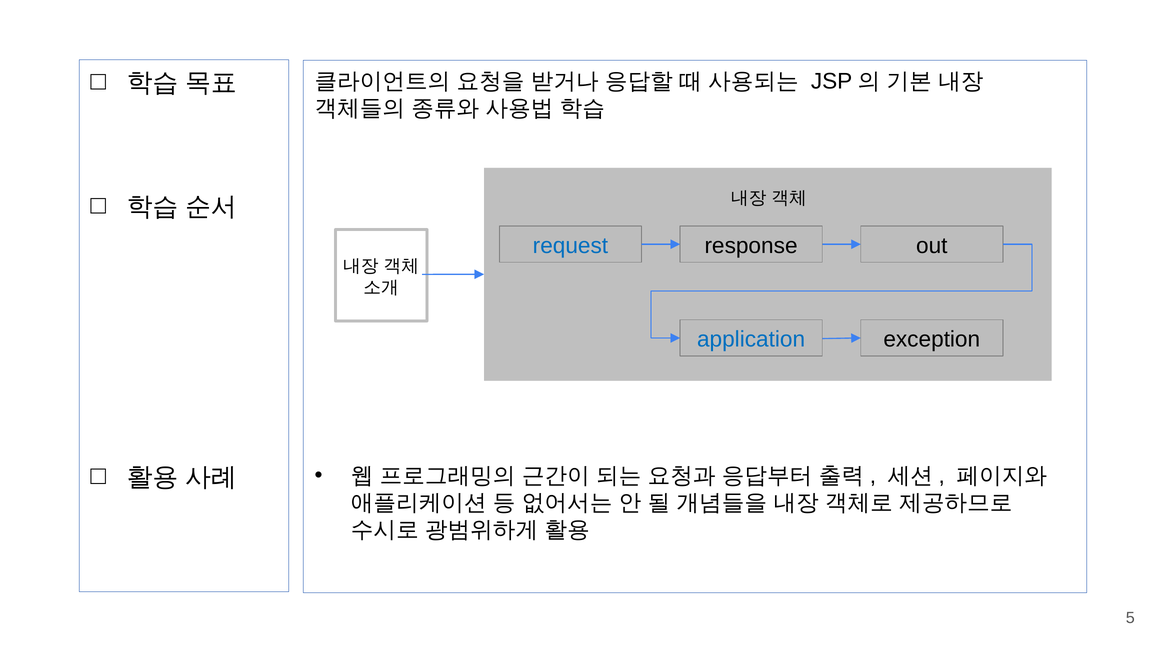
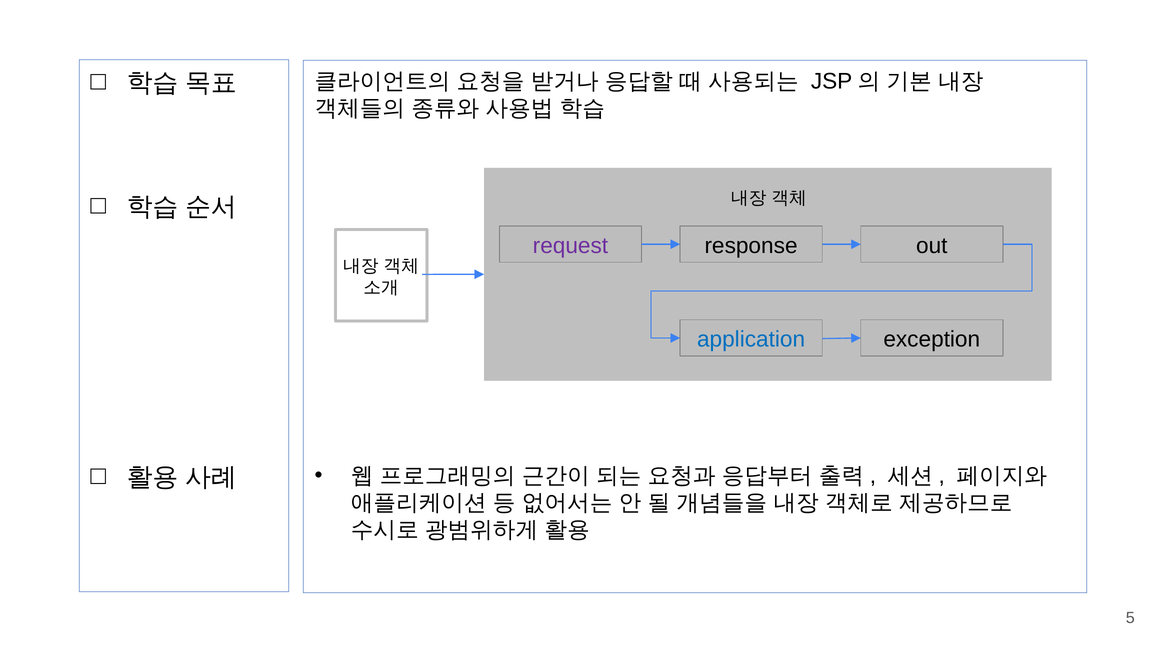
request colour: blue -> purple
